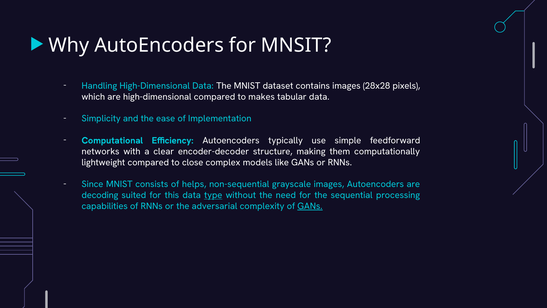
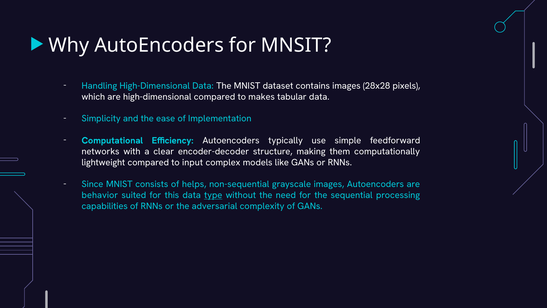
close: close -> input
decoding: decoding -> behavior
GANs at (310, 206) underline: present -> none
